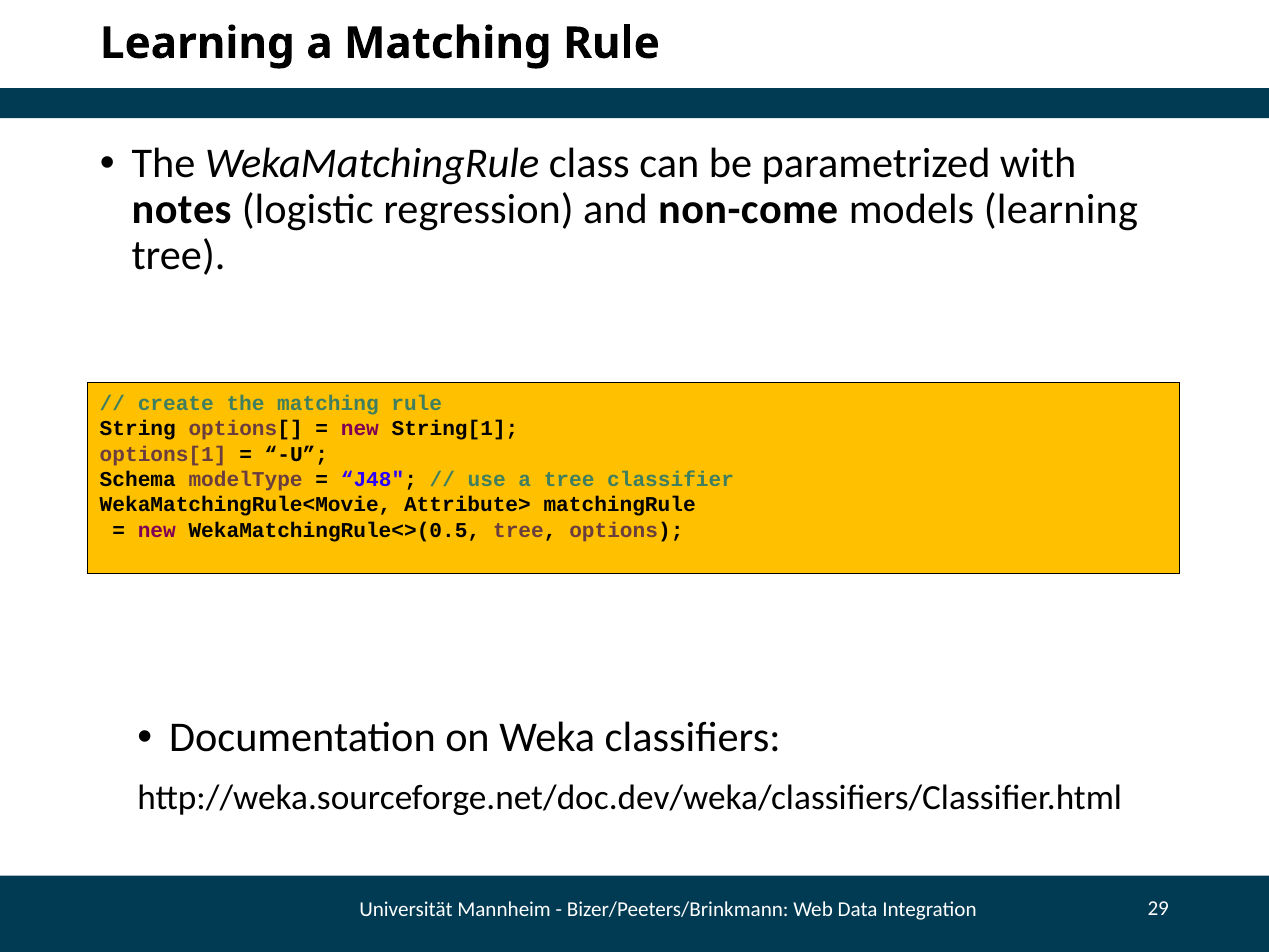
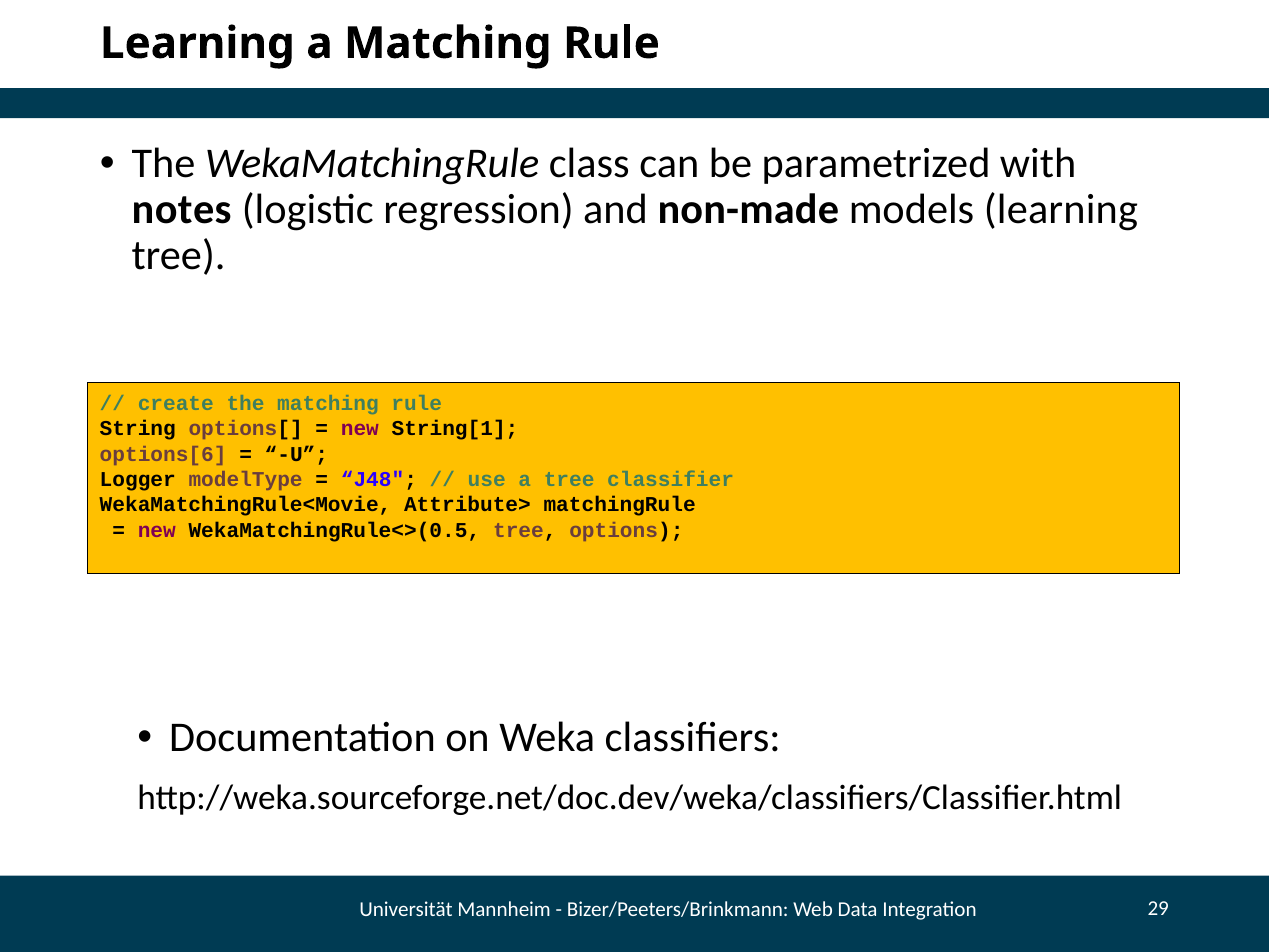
non-come: non-come -> non-made
options[1: options[1 -> options[6
Schema: Schema -> Logger
